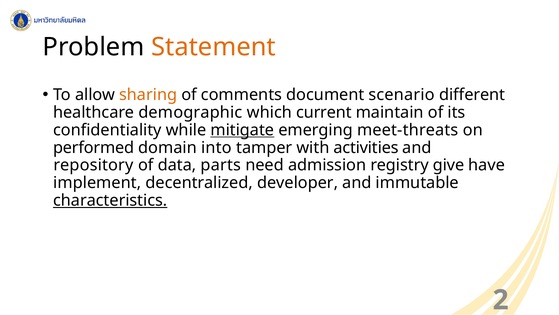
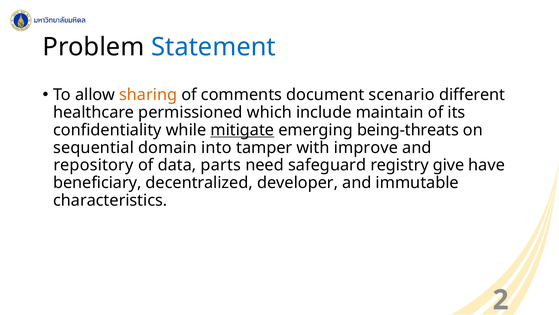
Statement colour: orange -> blue
demographic: demographic -> permissioned
current: current -> include
meet-threats: meet-threats -> being-threats
performed: performed -> sequential
activities: activities -> improve
admission: admission -> safeguard
implement: implement -> beneficiary
characteristics underline: present -> none
